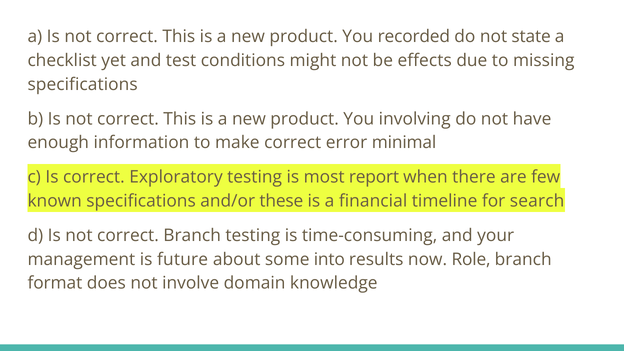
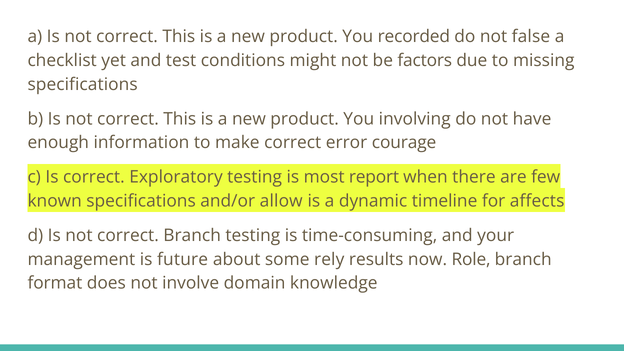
state: state -> false
effects: effects -> factors
minimal: minimal -> courage
these: these -> allow
financial: financial -> dynamic
search: search -> affects
into: into -> rely
